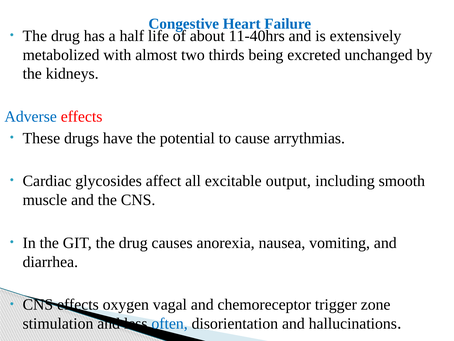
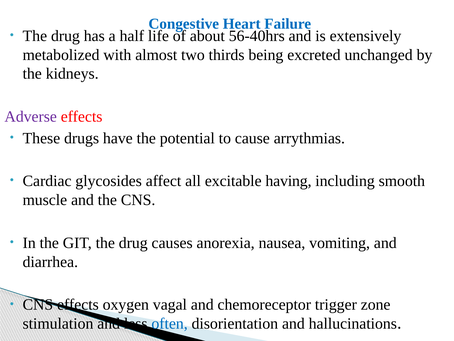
11-40hrs: 11-40hrs -> 56-40hrs
Adverse colour: blue -> purple
output: output -> having
